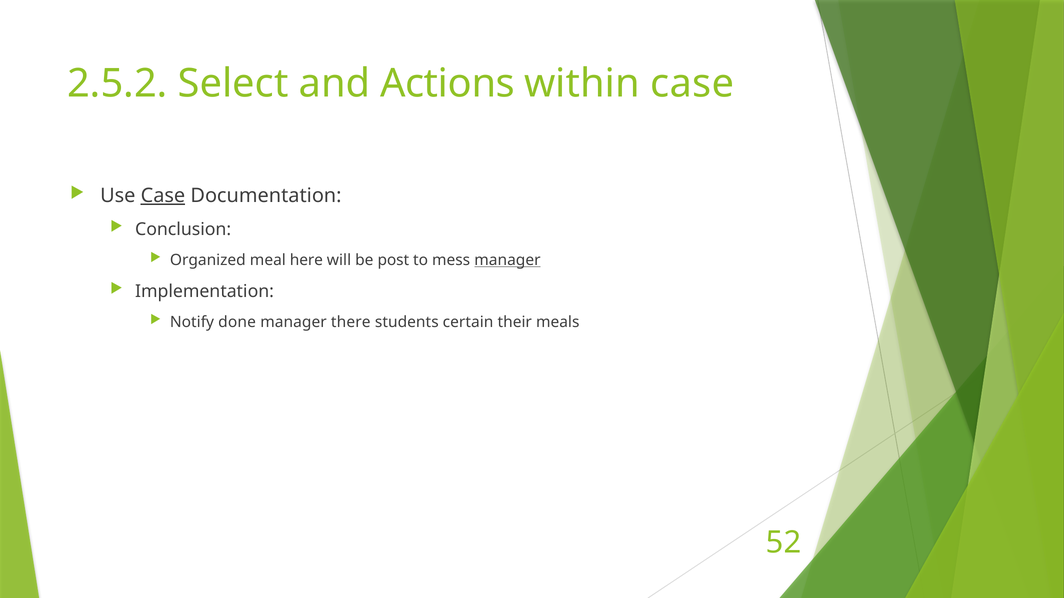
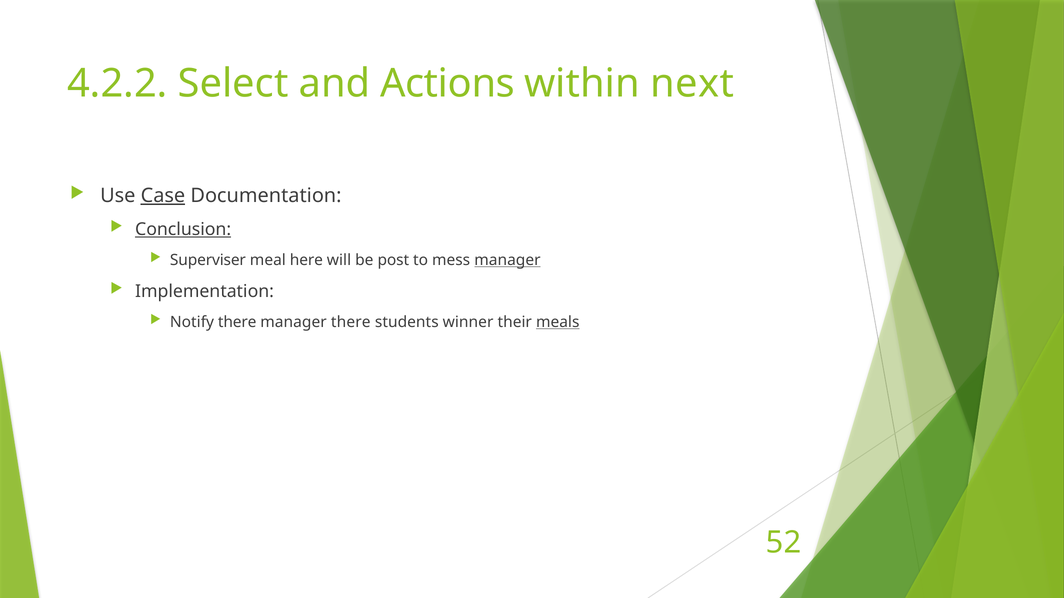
2.5.2: 2.5.2 -> 4.2.2
within case: case -> next
Conclusion underline: none -> present
Organized: Organized -> Superviser
Notify done: done -> there
certain: certain -> winner
meals underline: none -> present
